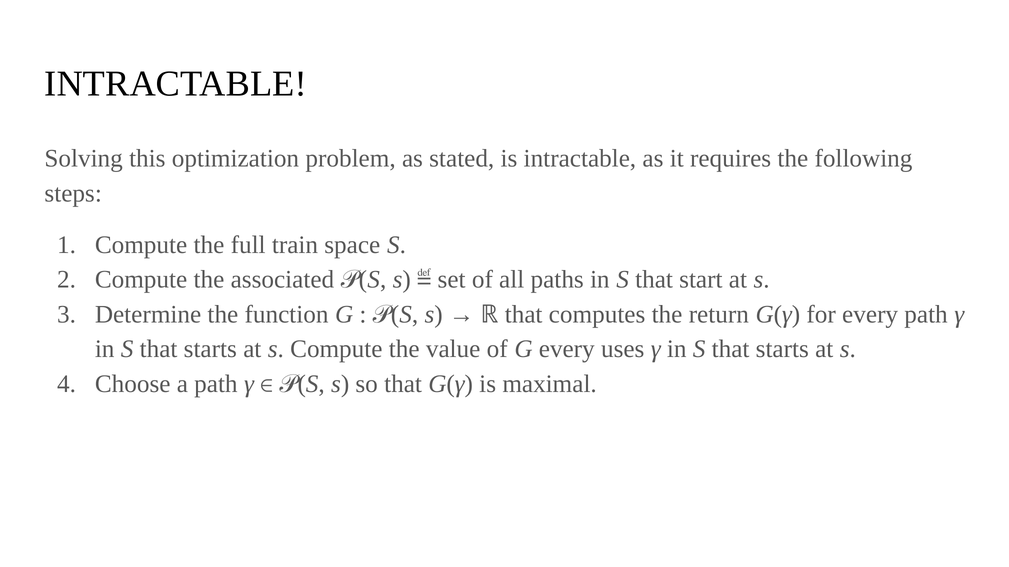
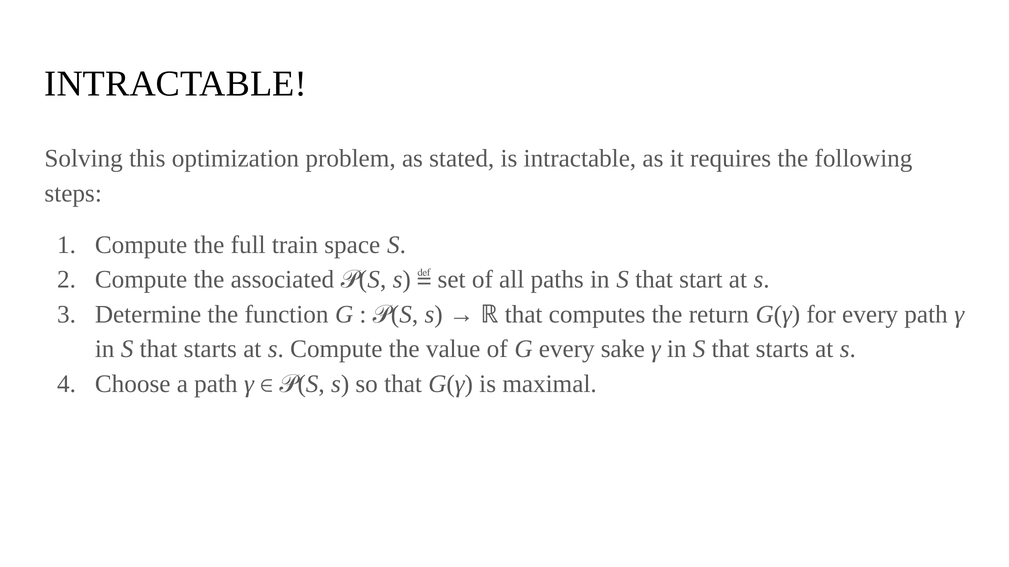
uses: uses -> sake
